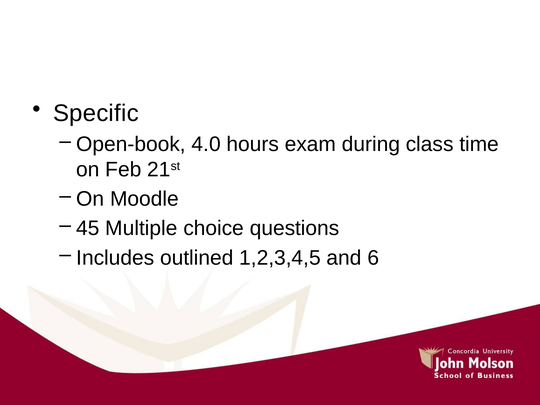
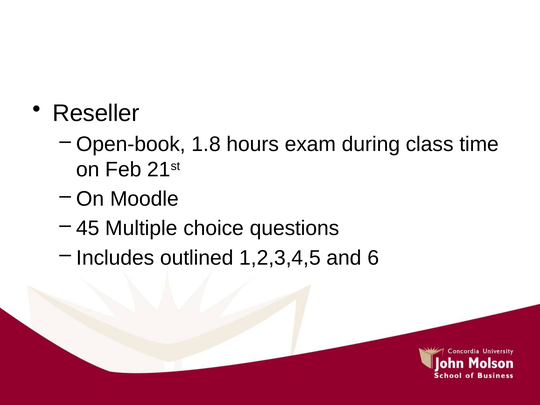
Specific: Specific -> Reseller
4.0: 4.0 -> 1.8
